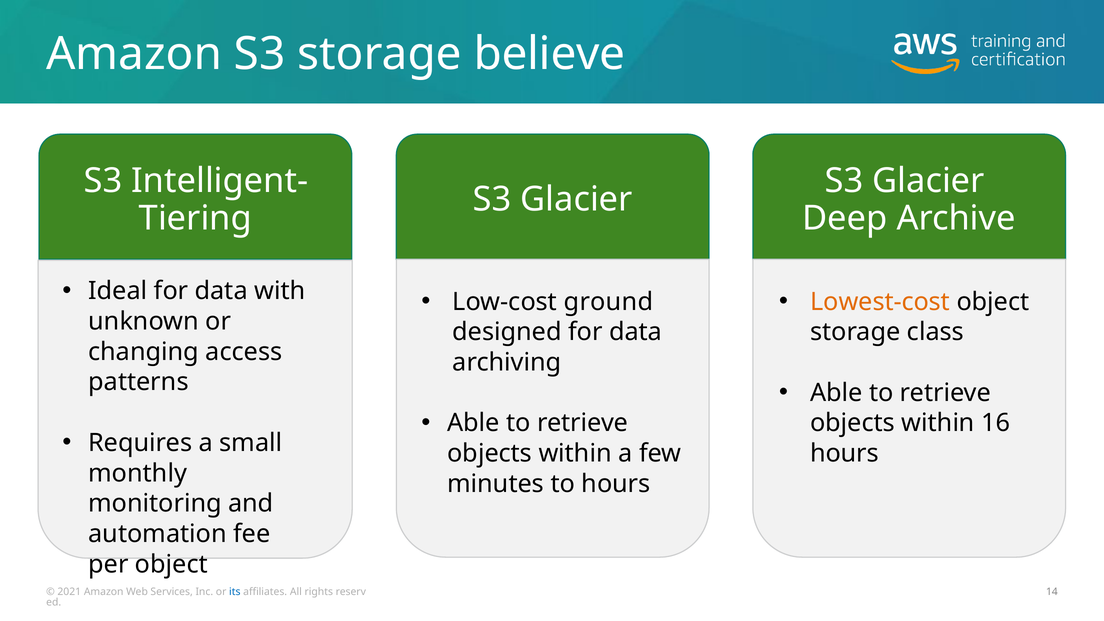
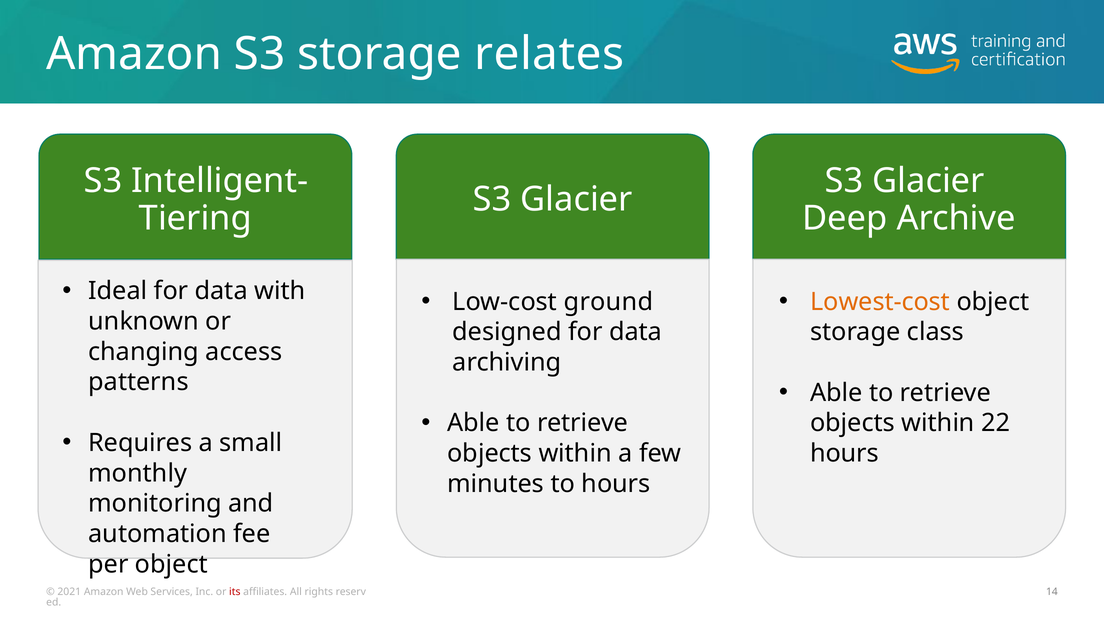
believe: believe -> relates
16: 16 -> 22
its colour: blue -> red
